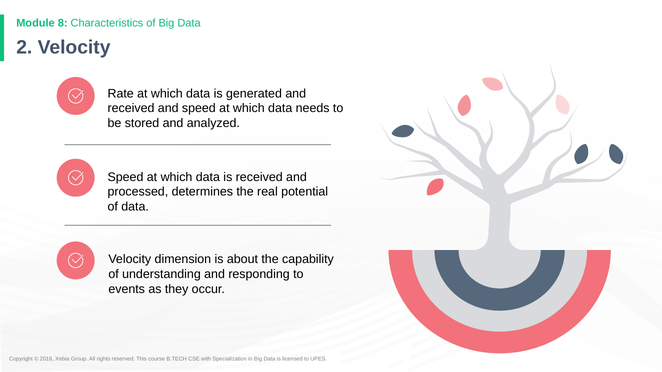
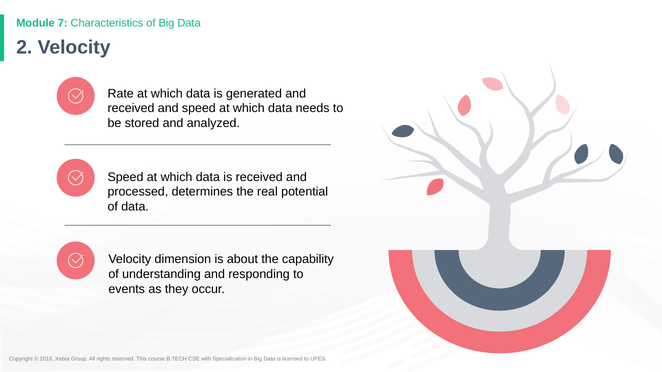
8: 8 -> 7
